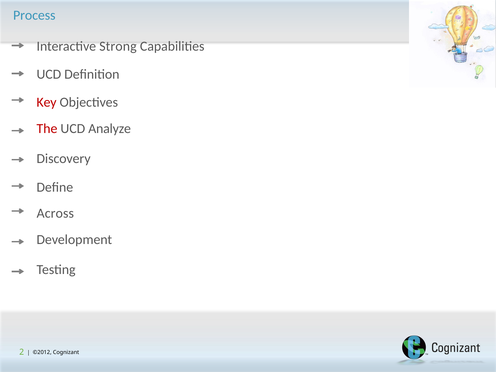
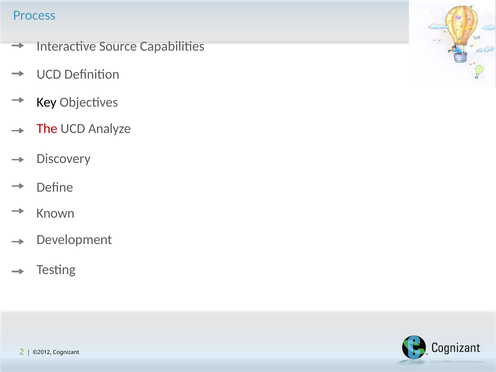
Strong: Strong -> Source
Key colour: red -> black
Across: Across -> Known
